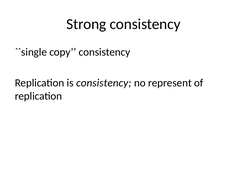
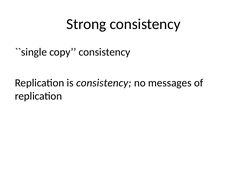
represent: represent -> messages
